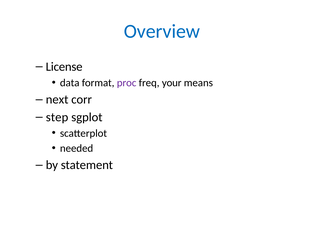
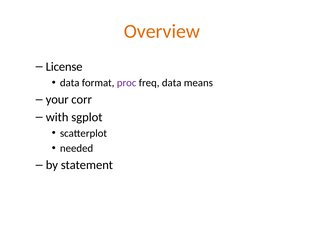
Overview colour: blue -> orange
freq your: your -> data
next: next -> your
step: step -> with
